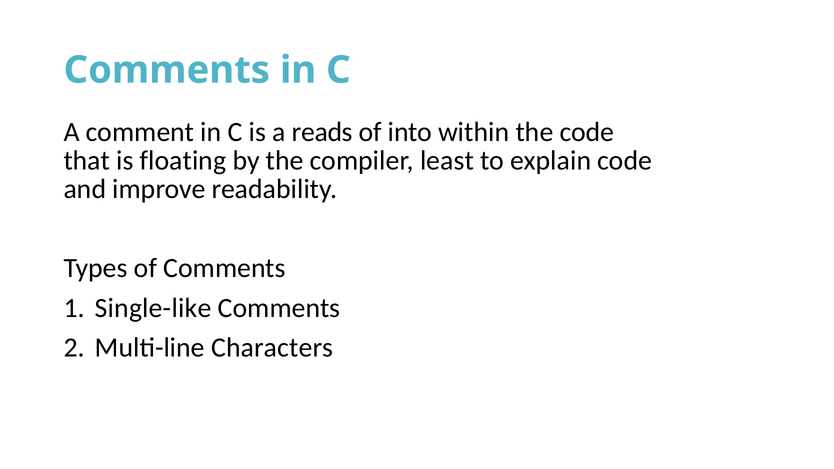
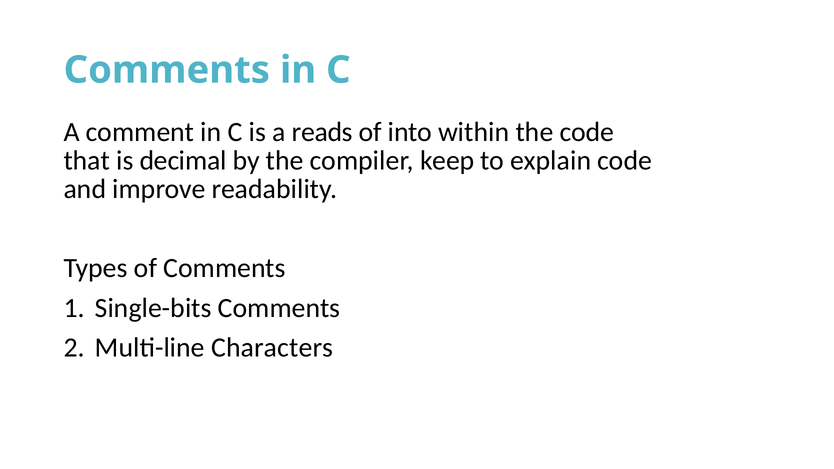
floating: floating -> decimal
least: least -> keep
Single-like: Single-like -> Single-bits
